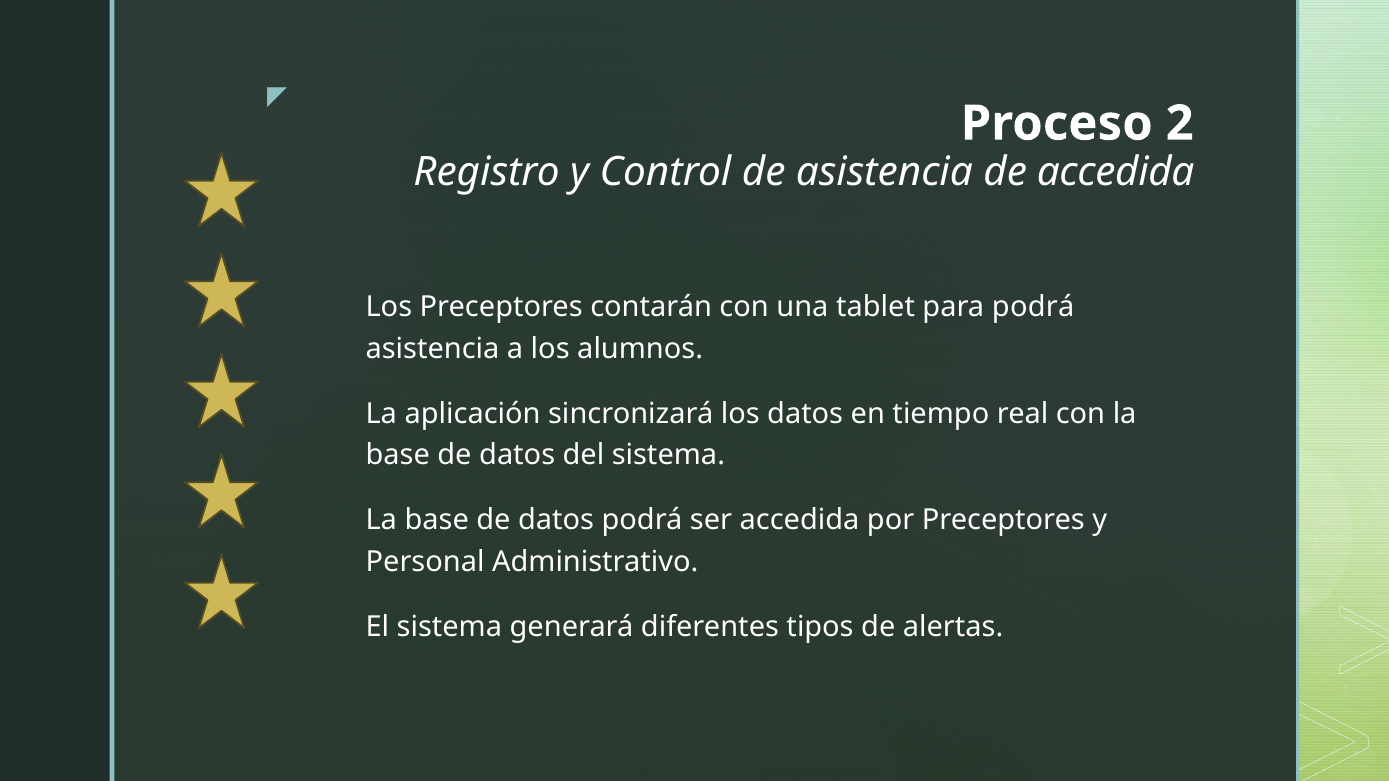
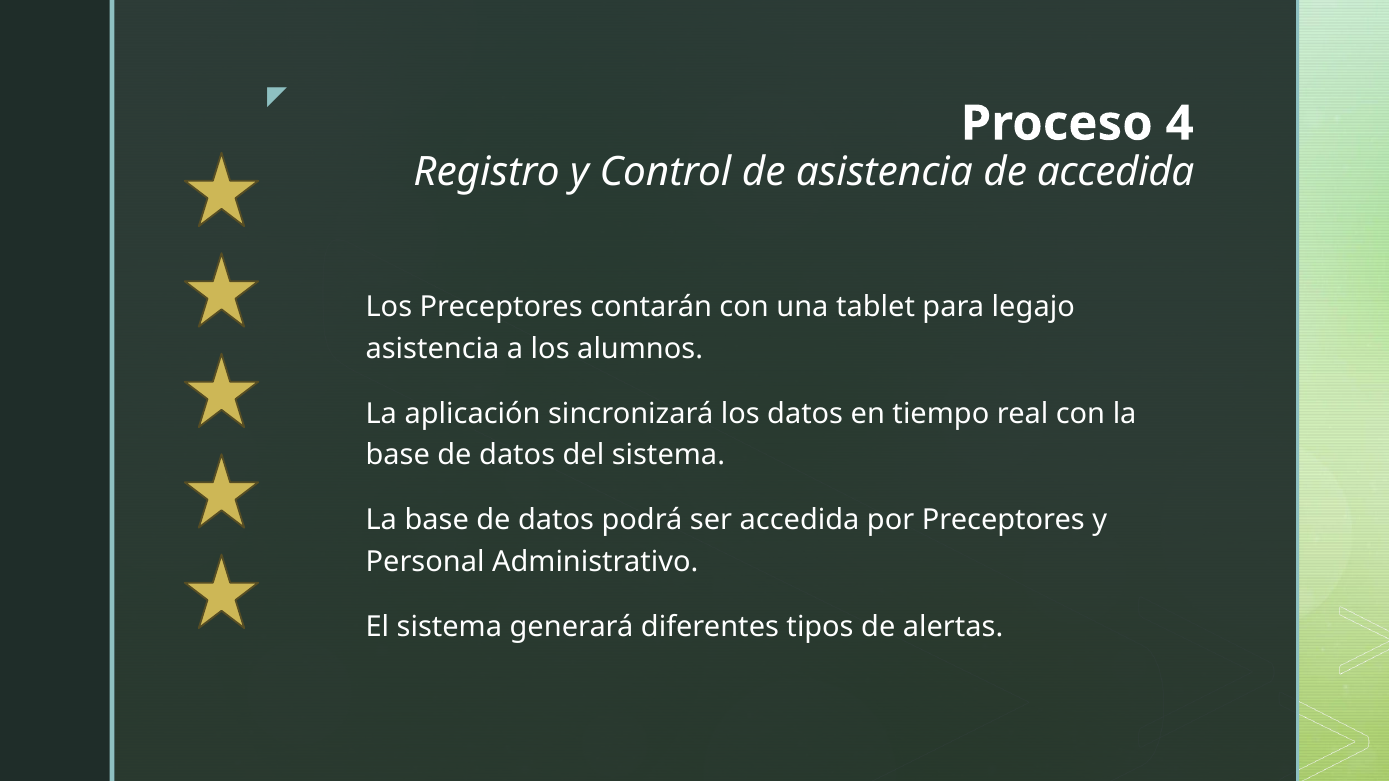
2: 2 -> 4
para podrá: podrá -> legajo
